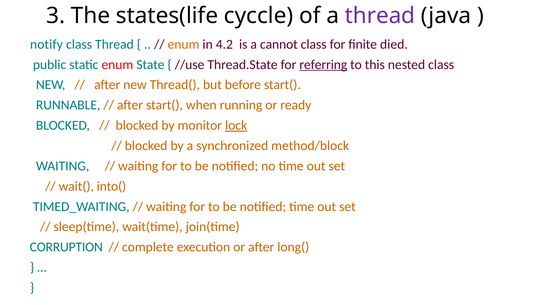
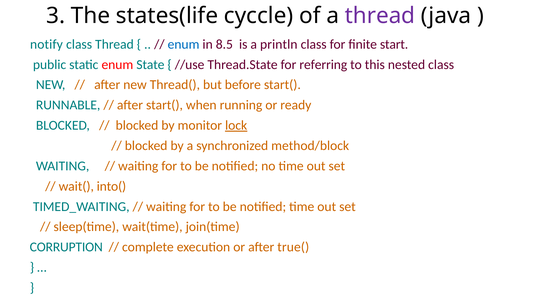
enum at (184, 44) colour: orange -> blue
4.2: 4.2 -> 8.5
cannot: cannot -> println
died: died -> start
referring underline: present -> none
long(: long( -> true(
